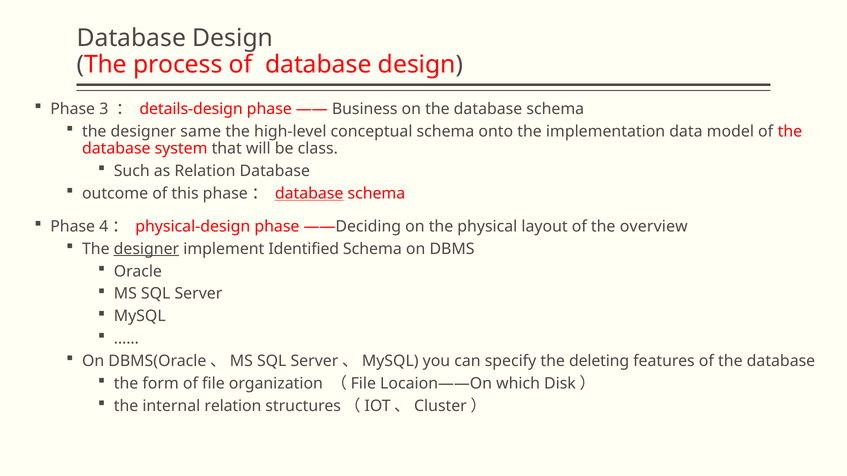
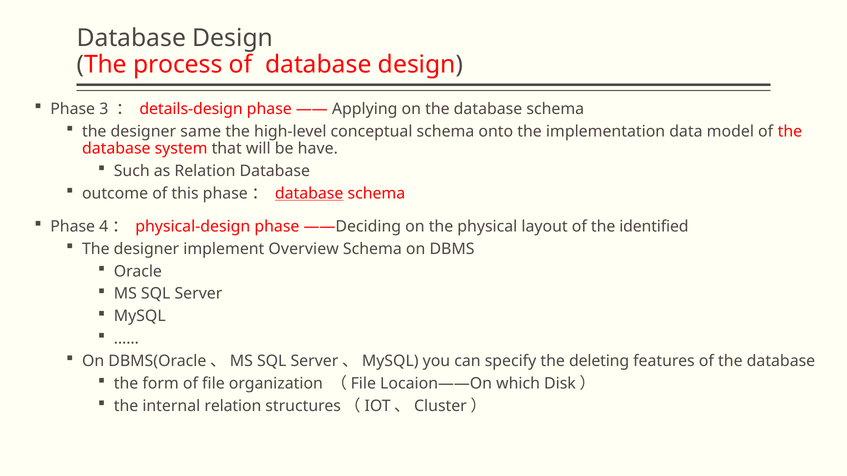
Business: Business -> Applying
class: class -> have
overview: overview -> identified
designer at (146, 249) underline: present -> none
Identified: Identified -> Overview
